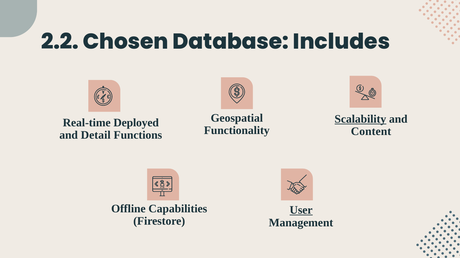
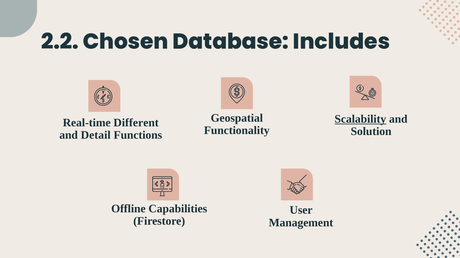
Deployed: Deployed -> Different
Content: Content -> Solution
User underline: present -> none
